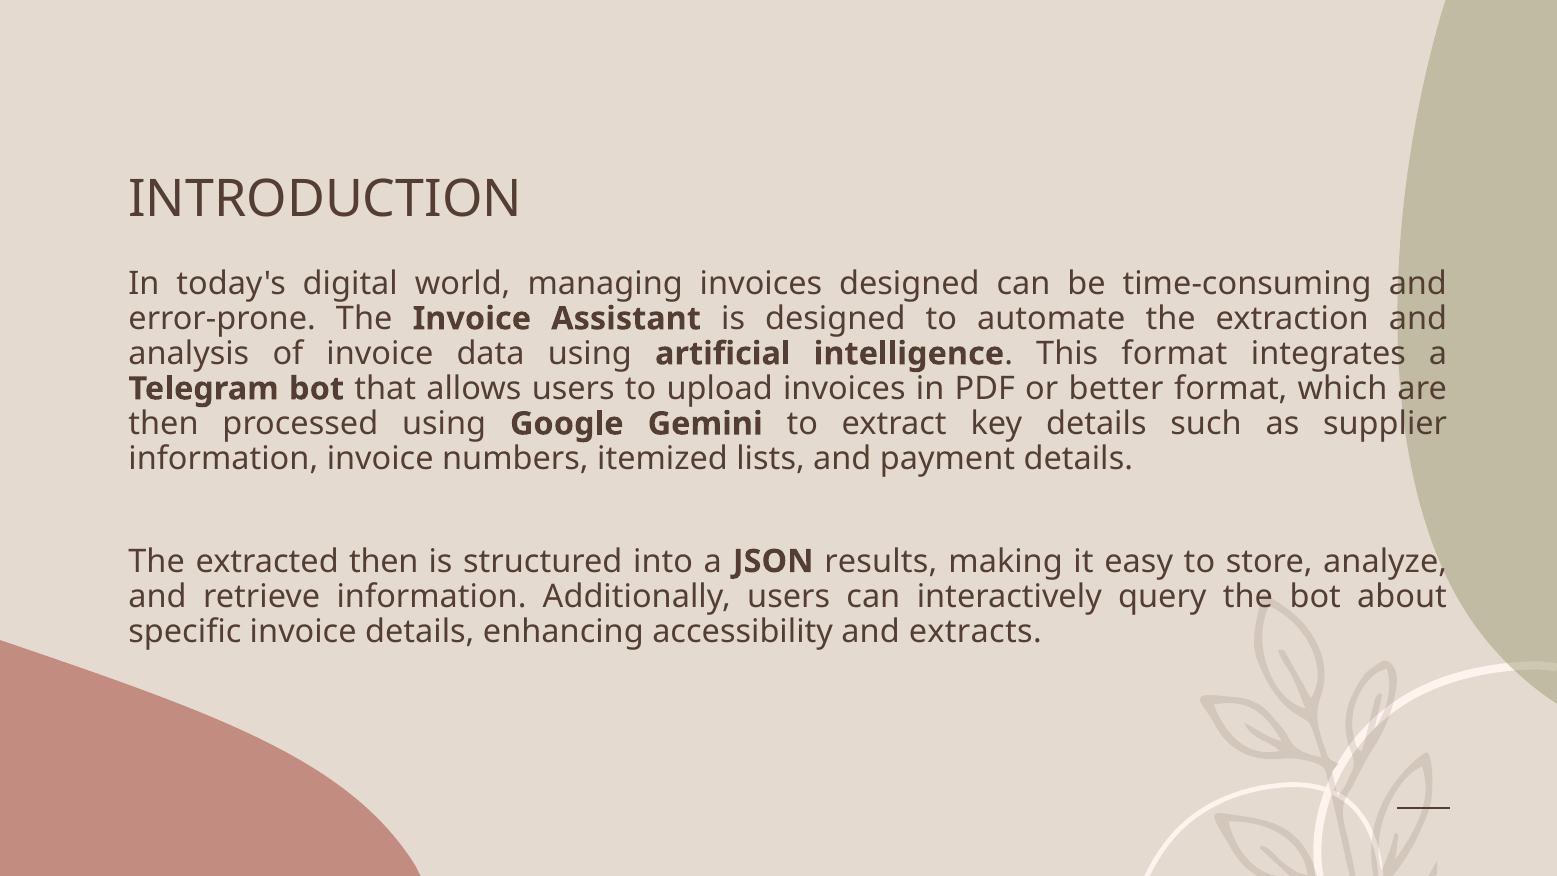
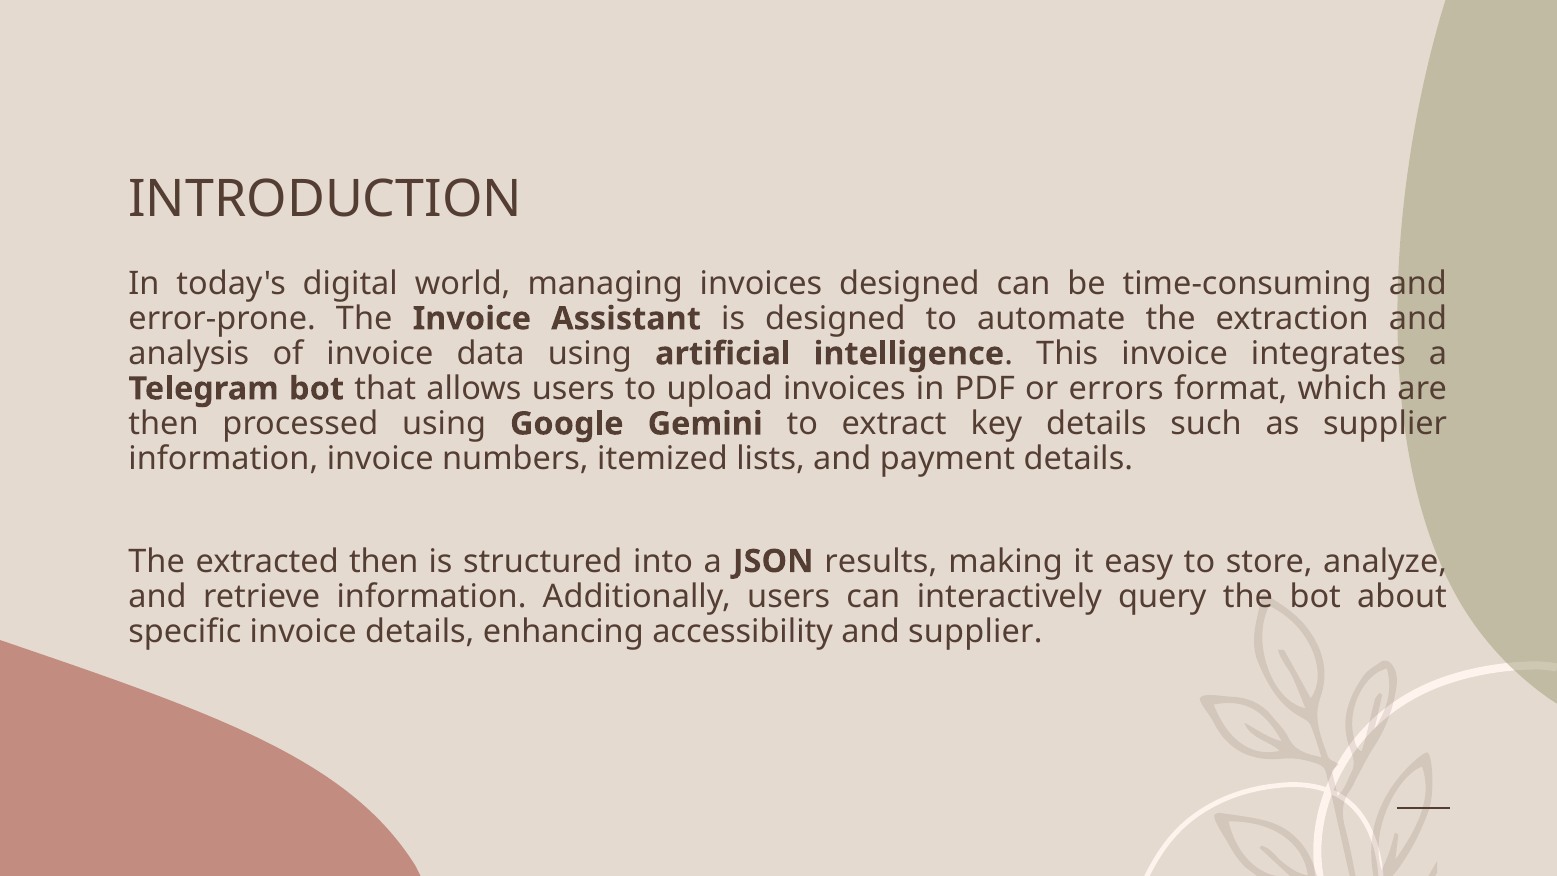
This format: format -> invoice
better: better -> errors
and extracts: extracts -> supplier
